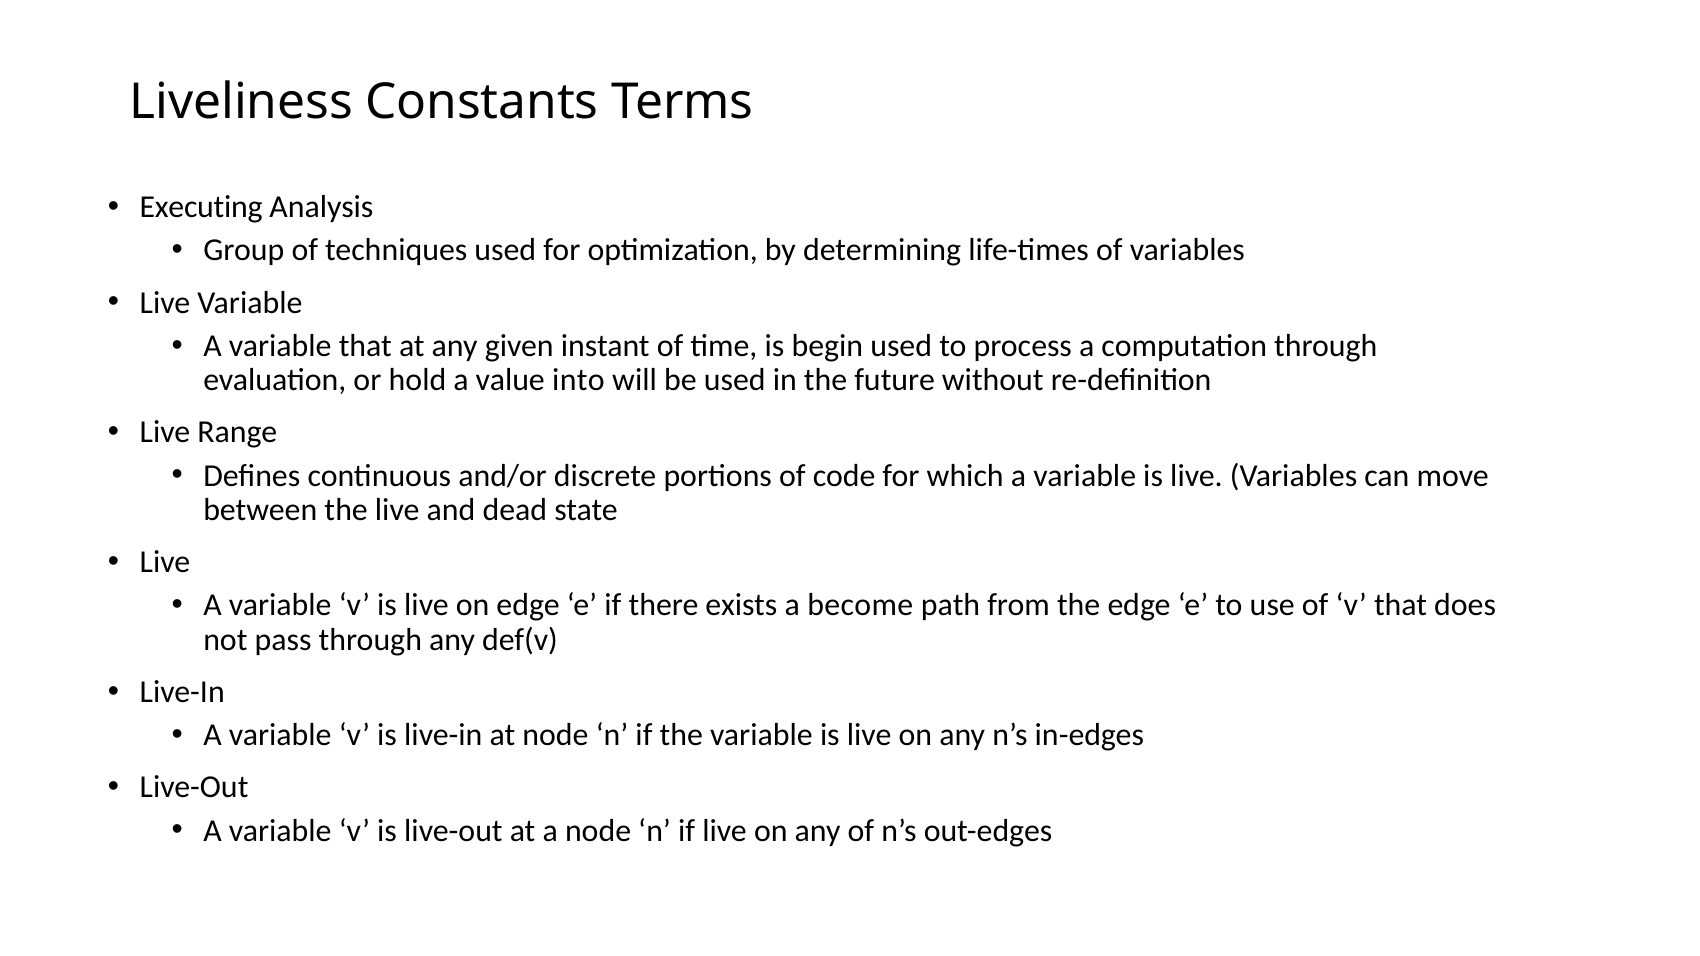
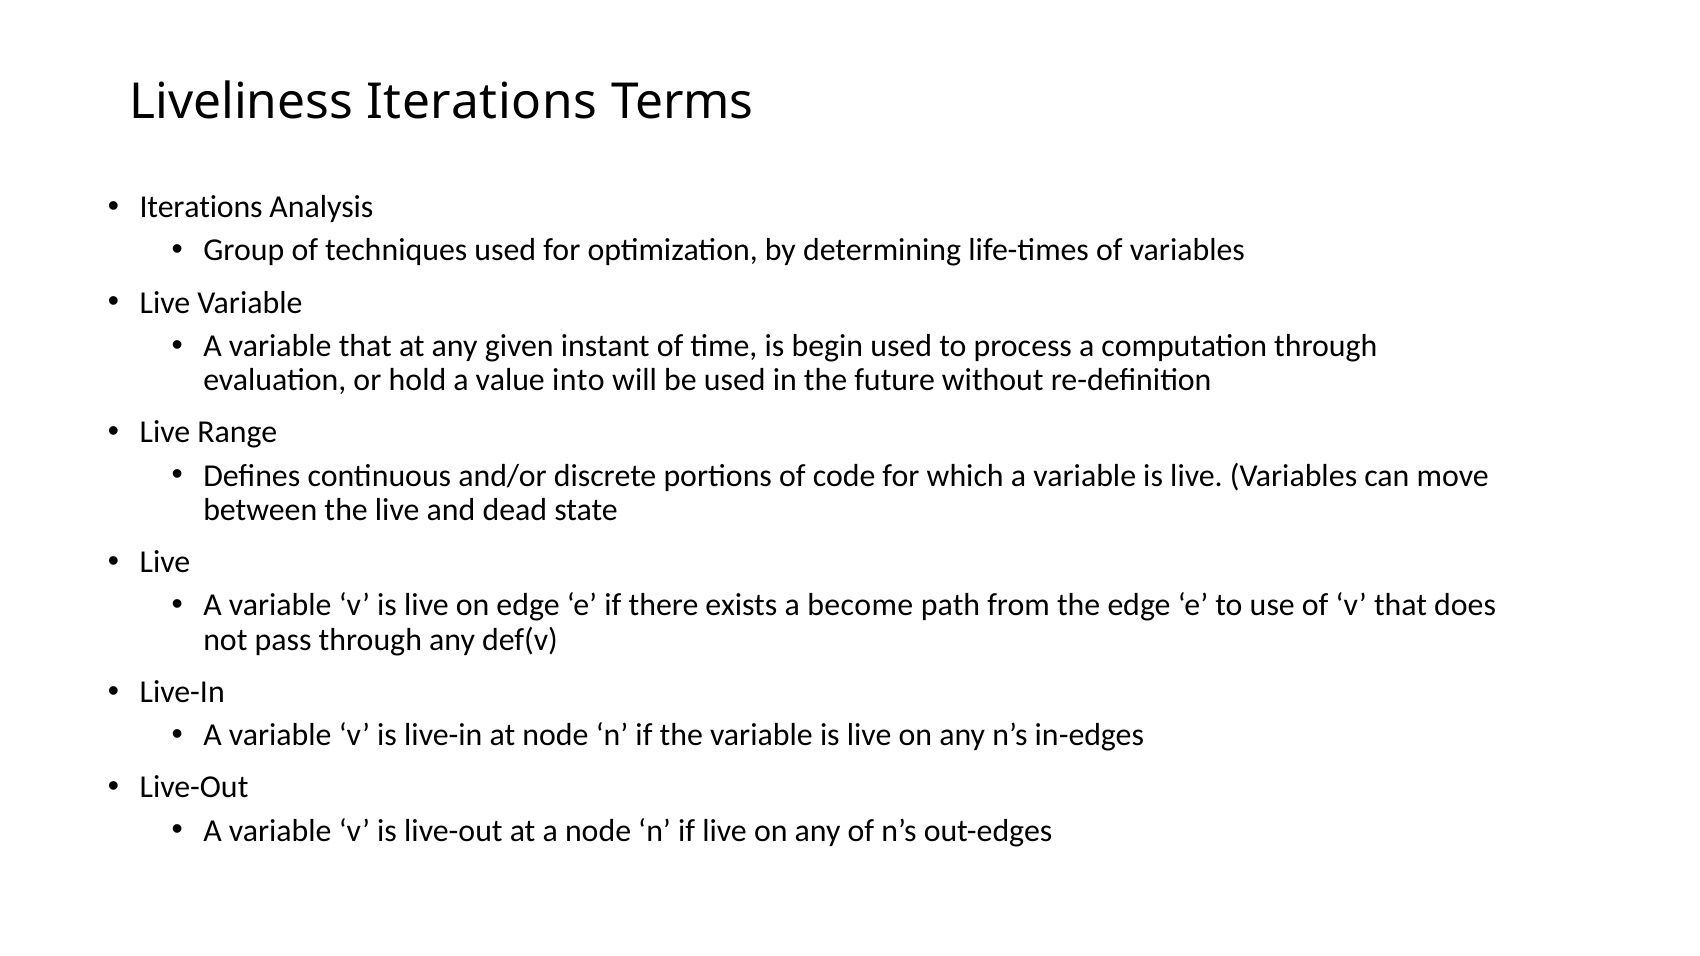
Liveliness Constants: Constants -> Iterations
Executing at (201, 207): Executing -> Iterations
